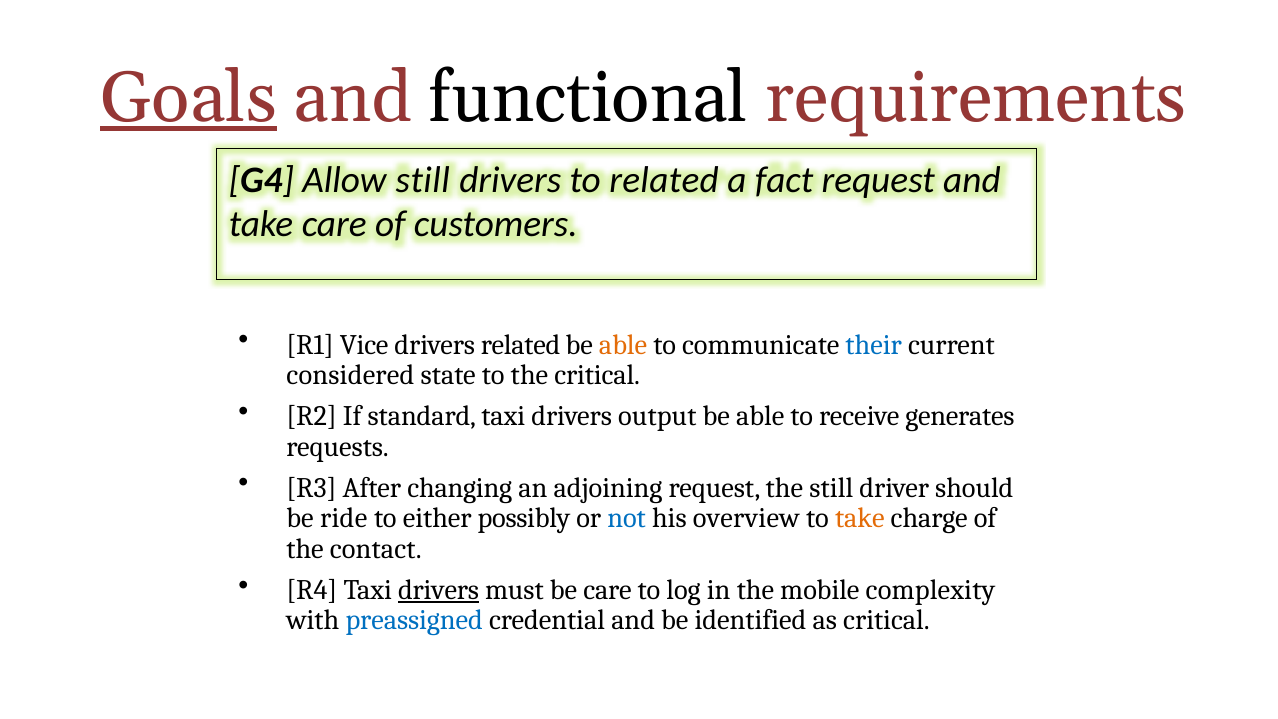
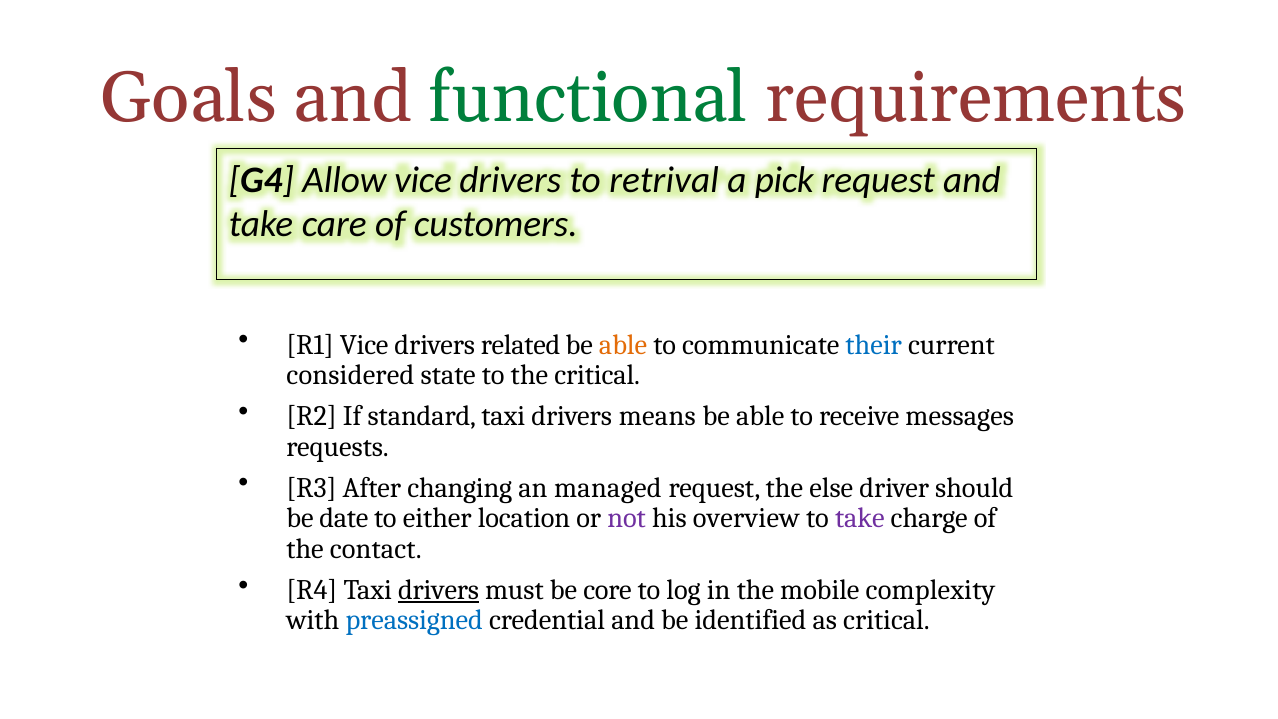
Goals underline: present -> none
functional colour: black -> green
Allow still: still -> vice
to related: related -> retrival
fact: fact -> pick
output: output -> means
generates: generates -> messages
adjoining: adjoining -> managed
the still: still -> else
ride: ride -> date
possibly: possibly -> location
not colour: blue -> purple
take at (860, 518) colour: orange -> purple
be care: care -> core
